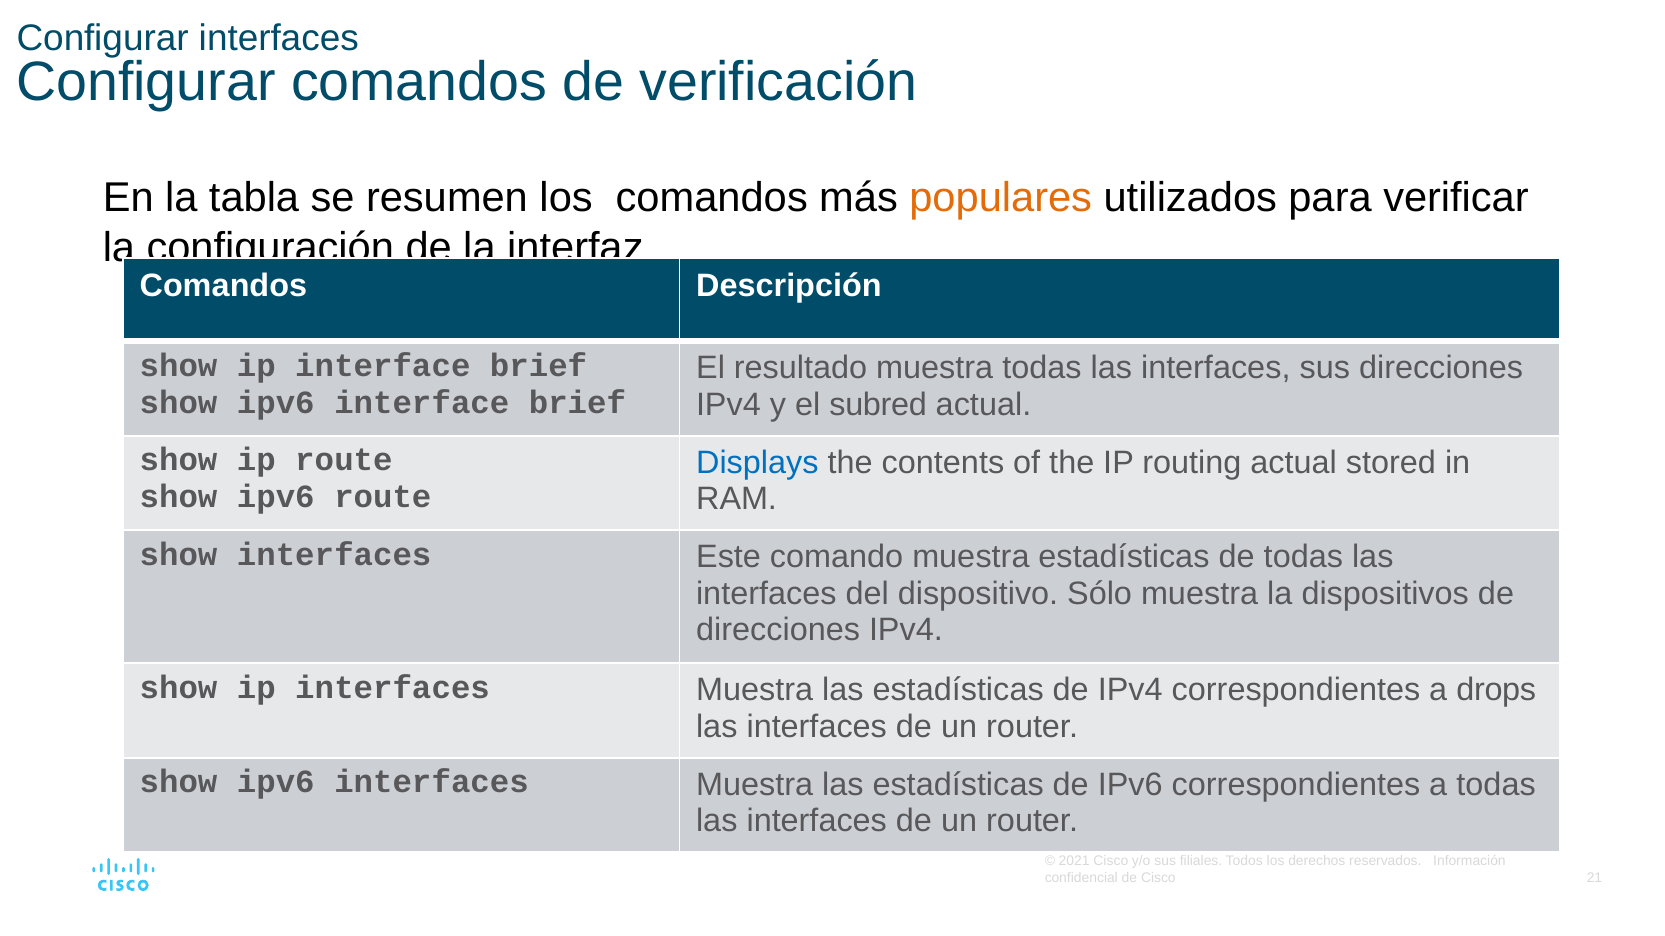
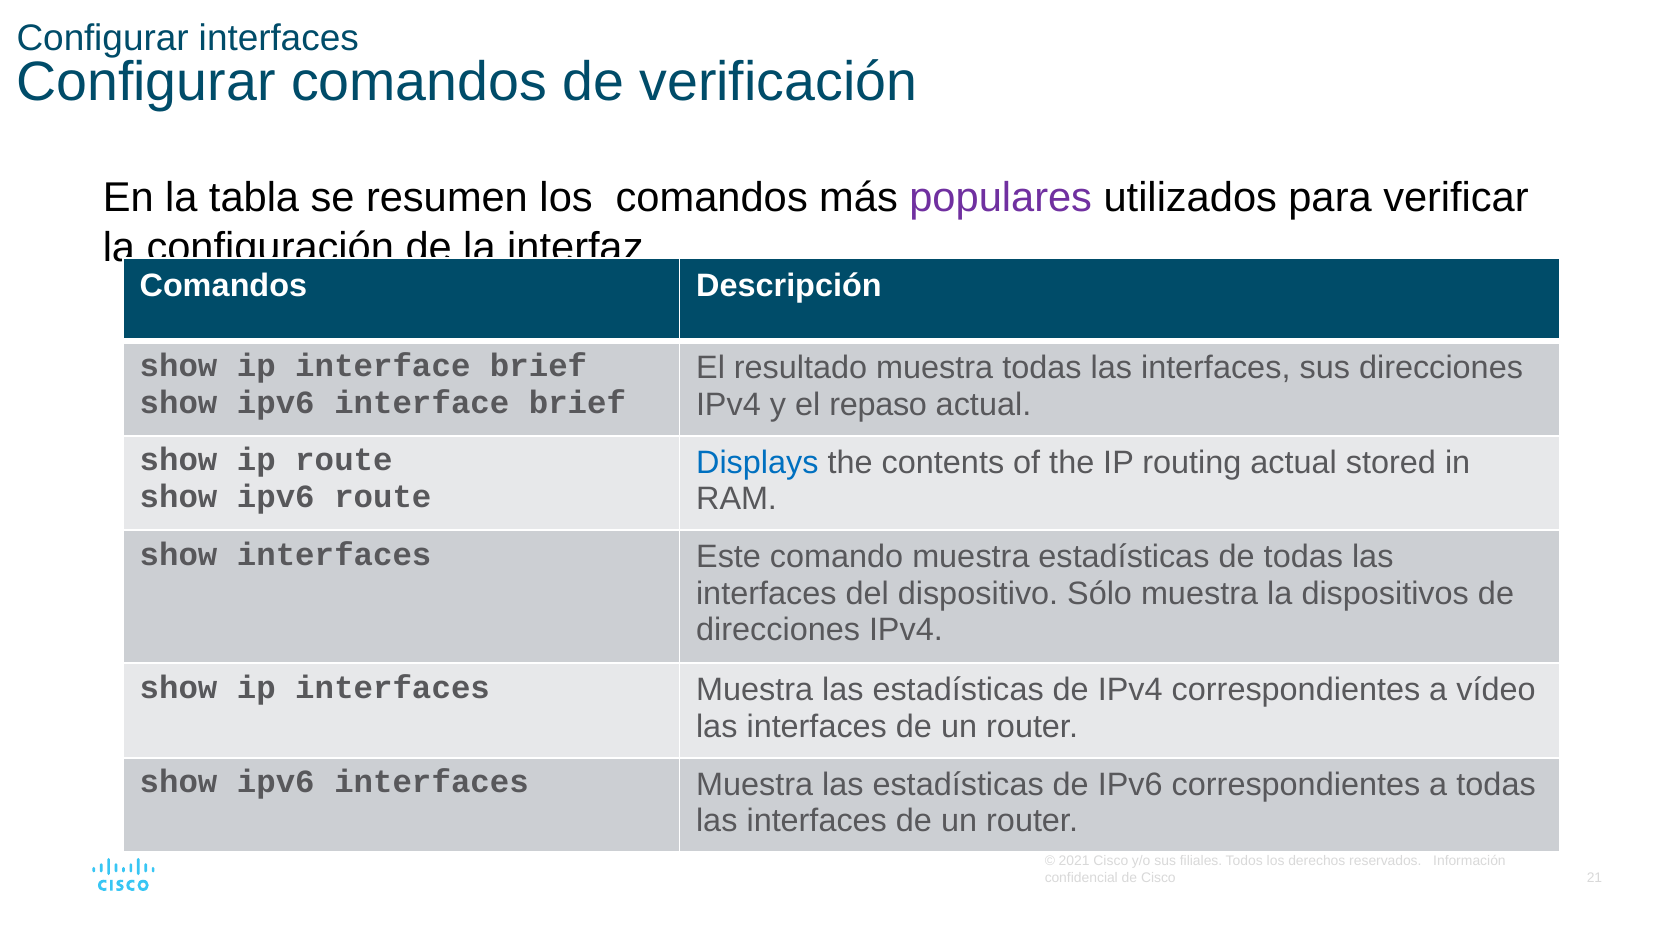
populares colour: orange -> purple
subred: subred -> repaso
drops: drops -> vídeo
